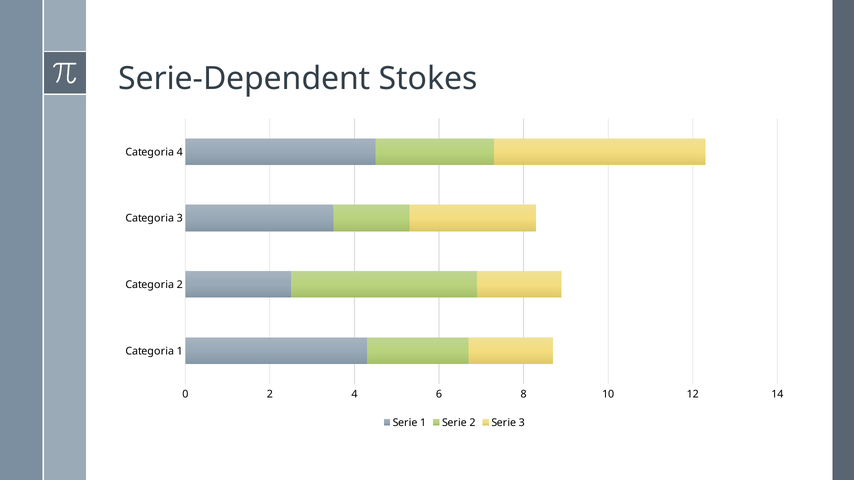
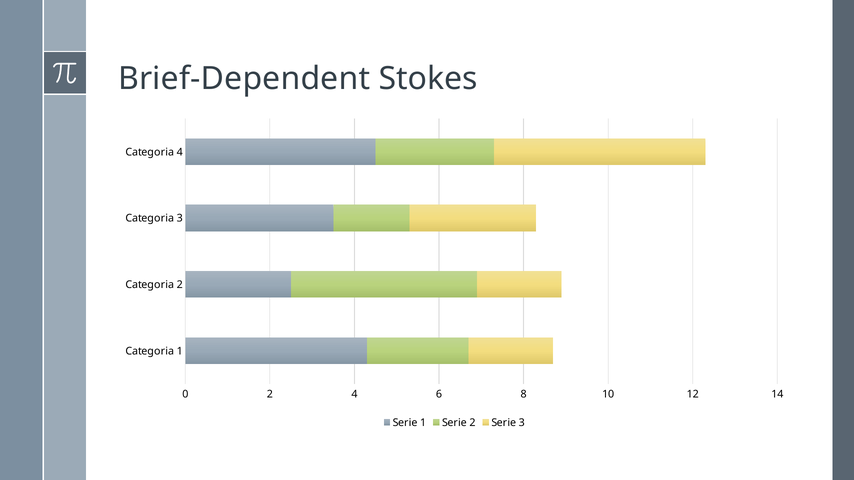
Serie-Dependent: Serie-Dependent -> Brief-Dependent
